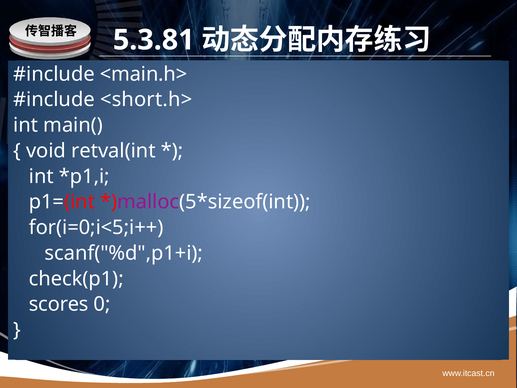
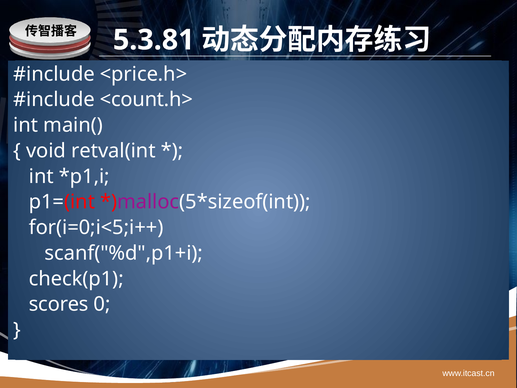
<main.h>: <main.h> -> <price.h>
<short.h>: <short.h> -> <count.h>
